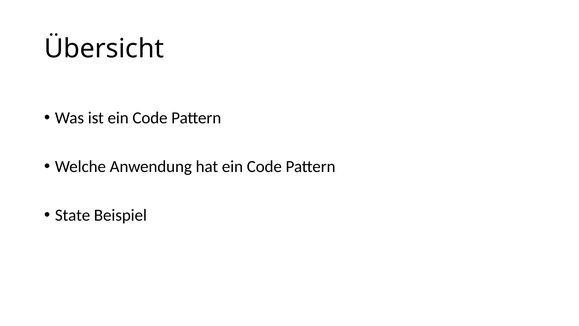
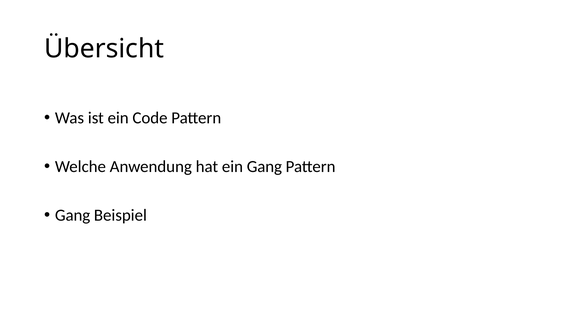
hat ein Code: Code -> Gang
State at (73, 215): State -> Gang
